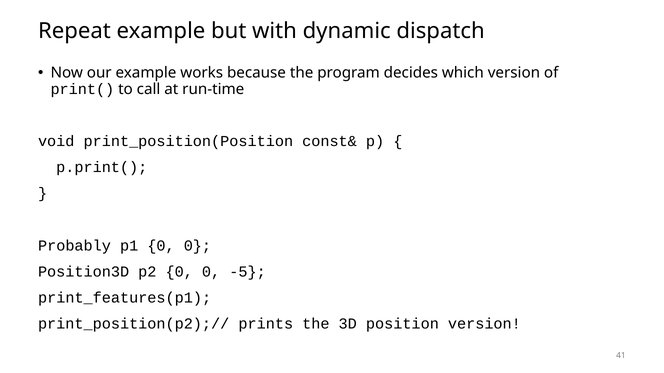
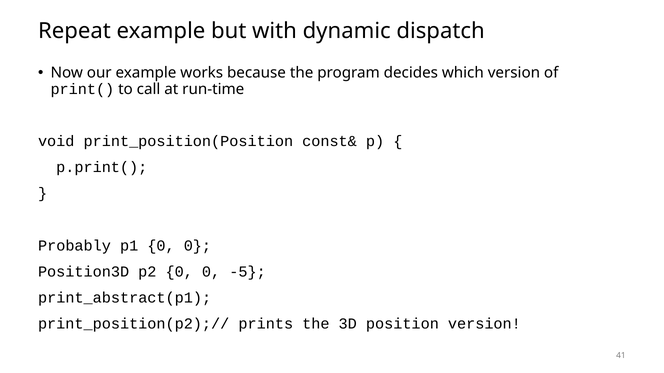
print_features(p1: print_features(p1 -> print_abstract(p1
